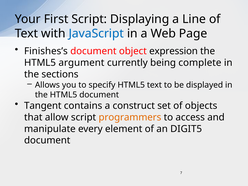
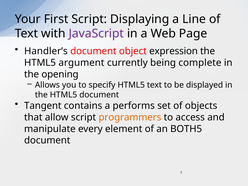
JavaScript colour: blue -> purple
Finishes’s: Finishes’s -> Handler’s
sections: sections -> opening
construct: construct -> performs
DIGIT5: DIGIT5 -> BOTH5
